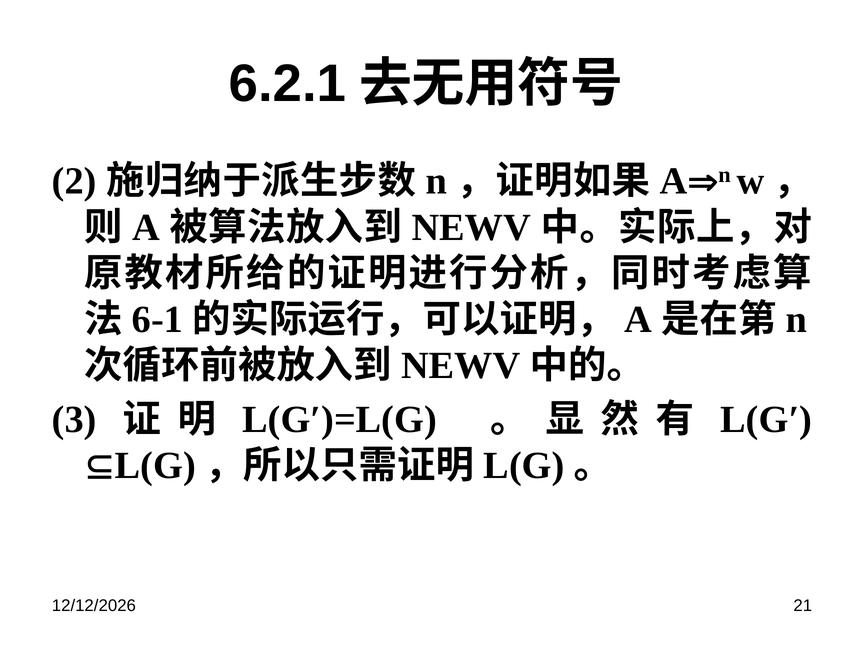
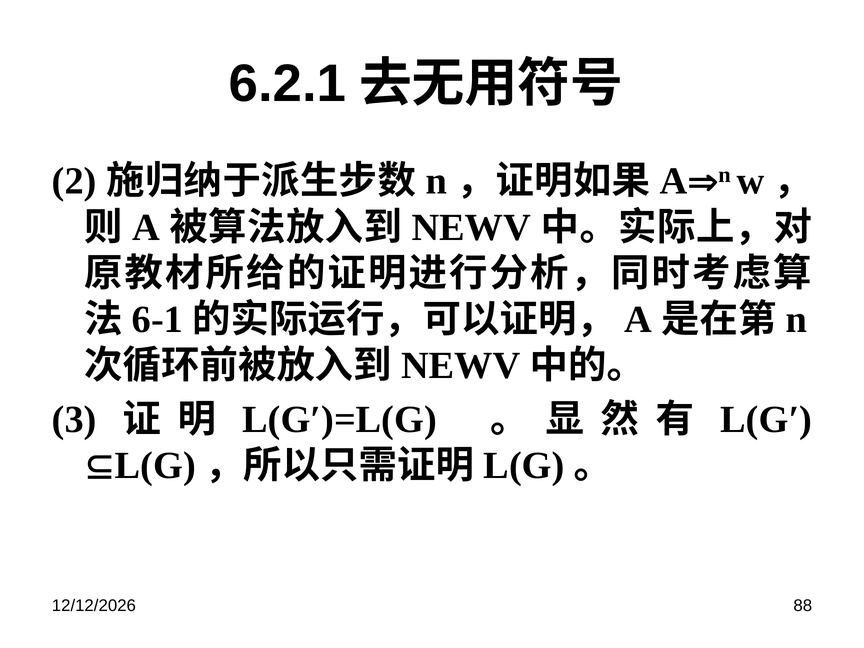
21: 21 -> 88
